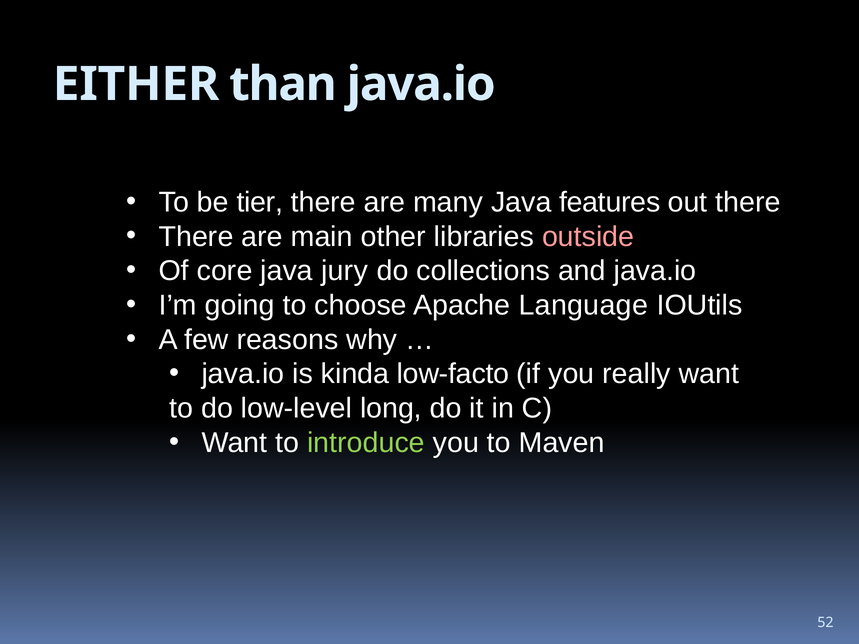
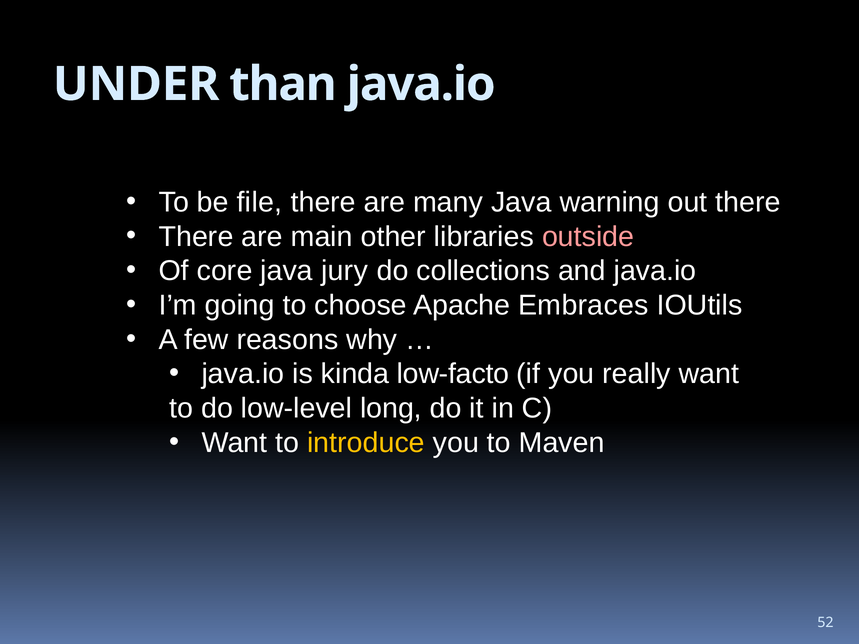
EITHER: EITHER -> UNDER
tier: tier -> file
features: features -> warning
Language: Language -> Embraces
introduce colour: light green -> yellow
